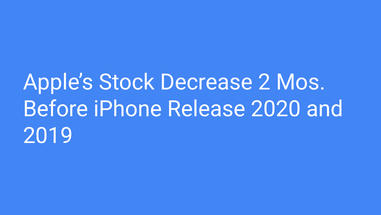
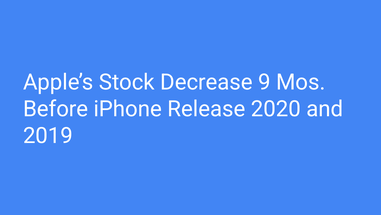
2: 2 -> 9
